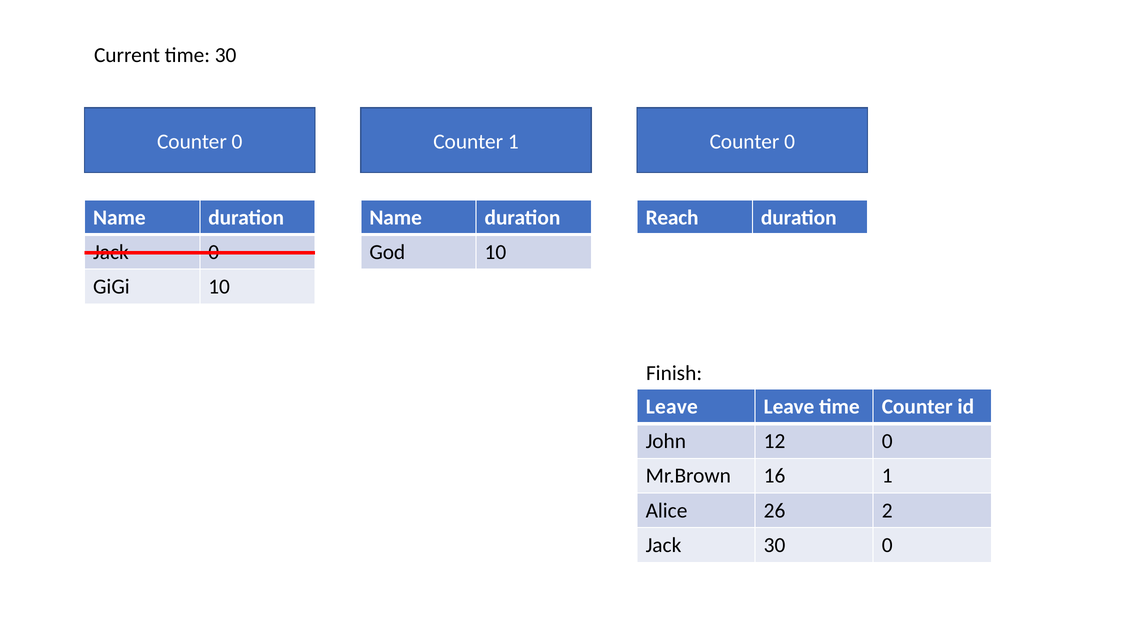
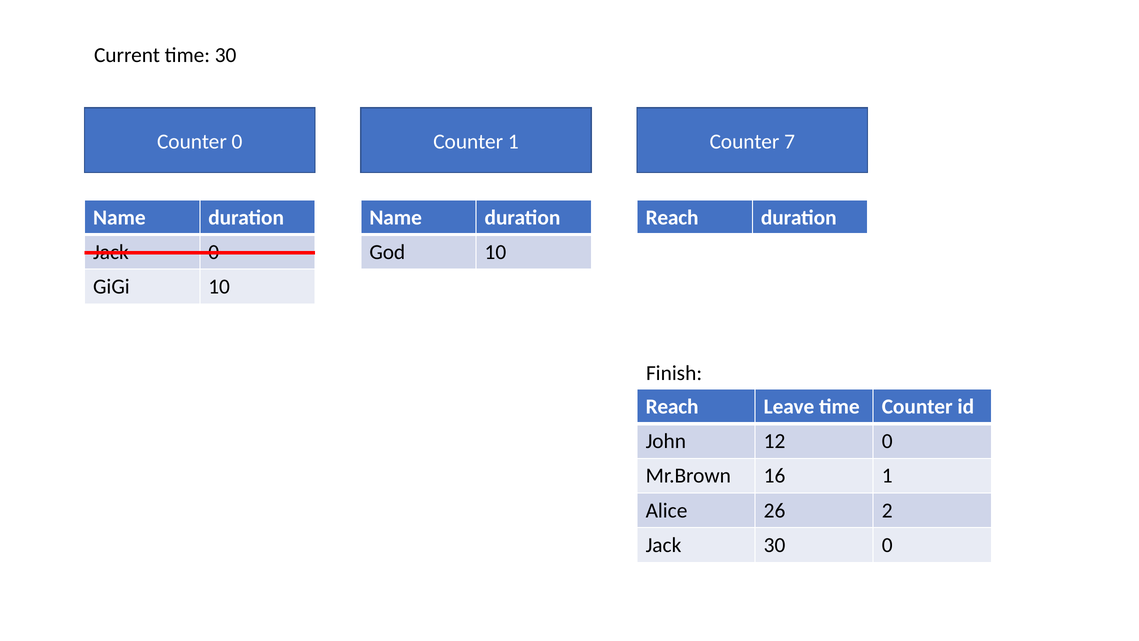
1 Counter 0: 0 -> 7
Leave at (672, 406): Leave -> Reach
